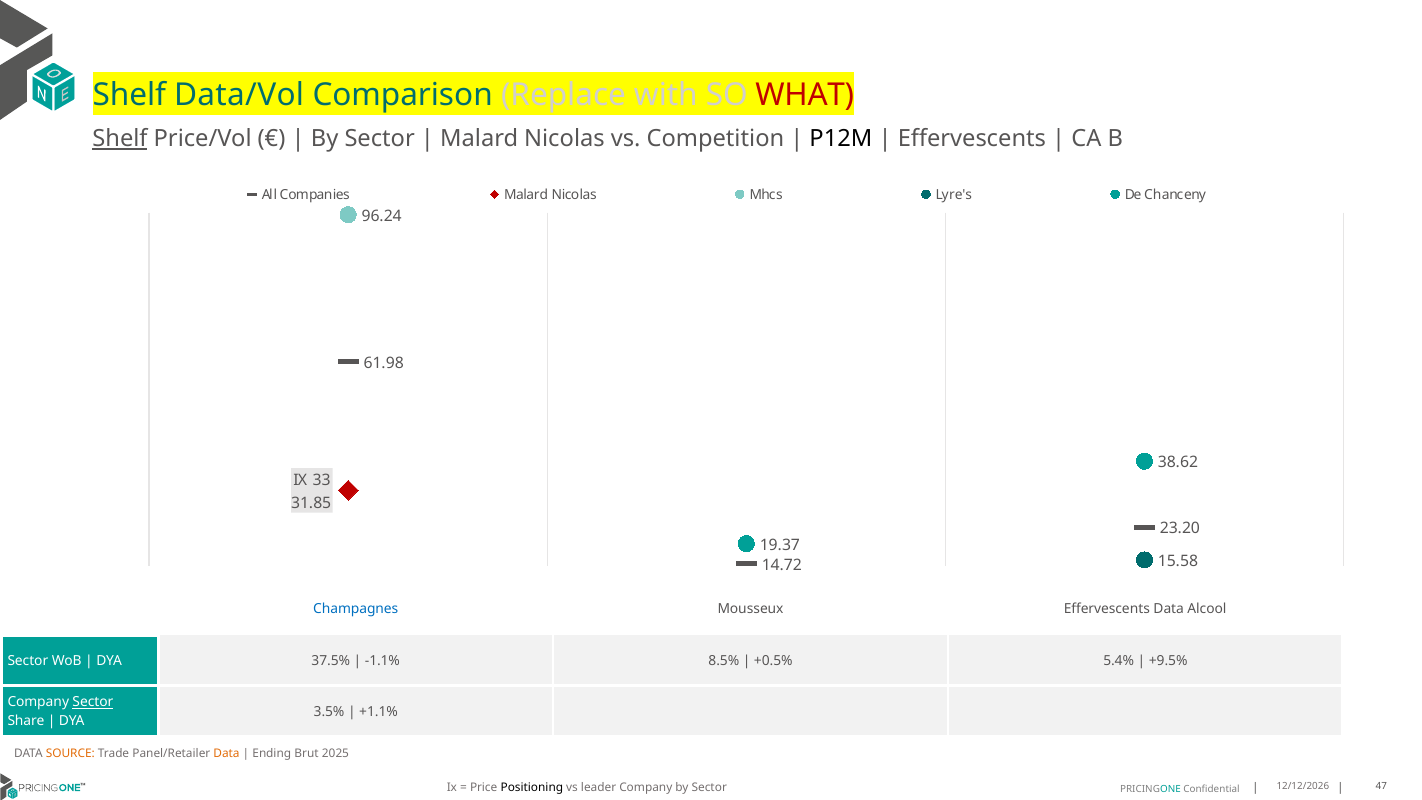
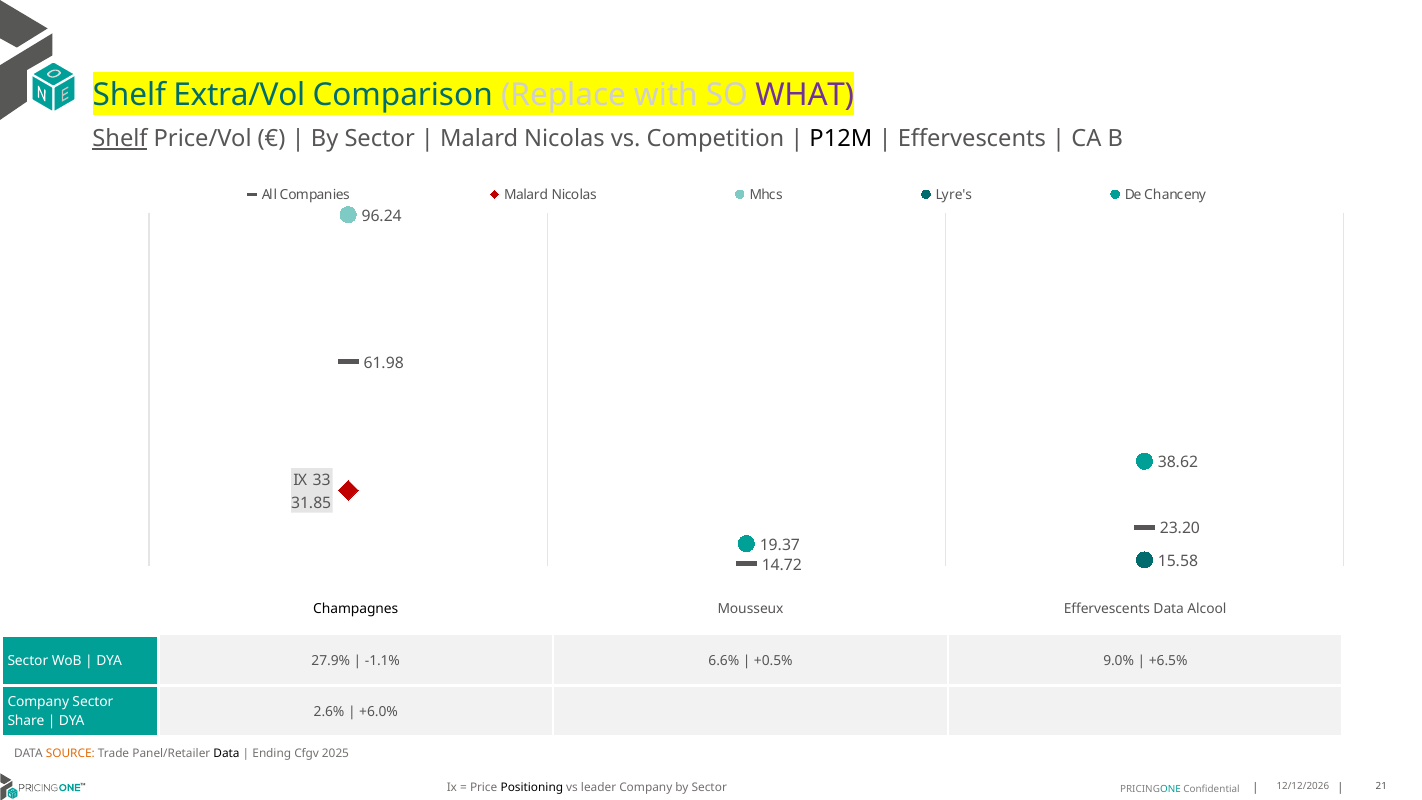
Data/Vol: Data/Vol -> Extra/Vol
WHAT colour: red -> purple
Champagnes colour: blue -> black
37.5%: 37.5% -> 27.9%
8.5%: 8.5% -> 6.6%
5.4%: 5.4% -> 9.0%
+9.5%: +9.5% -> +6.5%
Sector at (93, 702) underline: present -> none
3.5%: 3.5% -> 2.6%
+1.1%: +1.1% -> +6.0%
Data at (227, 753) colour: orange -> black
Brut: Brut -> Cfgv
47: 47 -> 21
